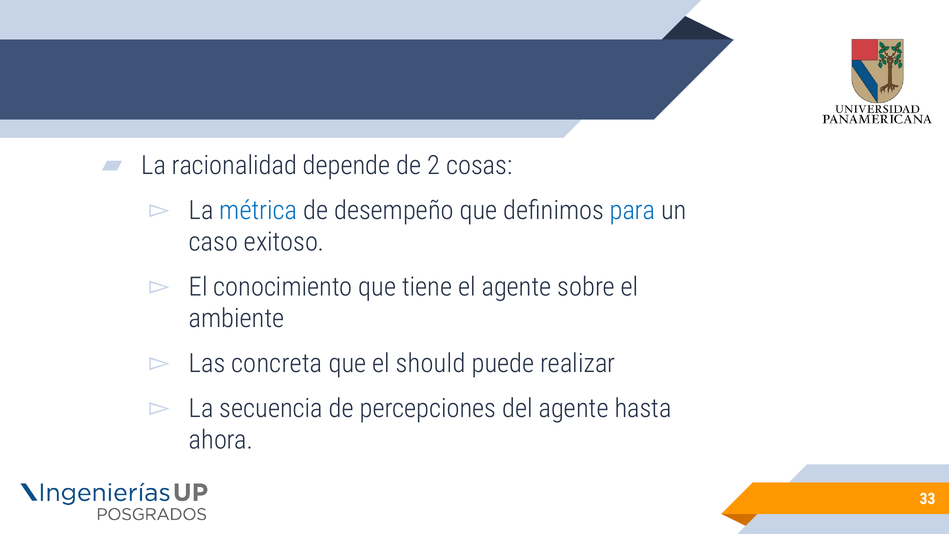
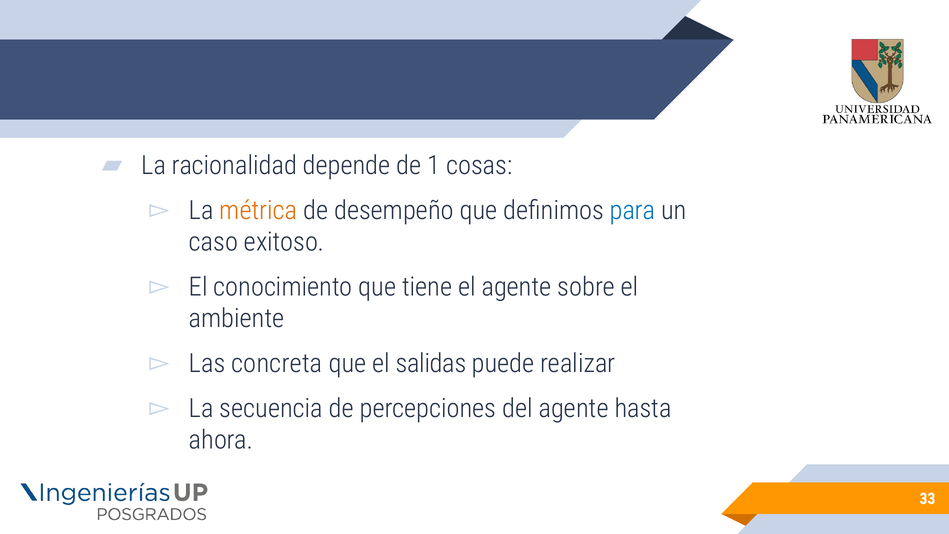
2: 2 -> 1
métrica colour: blue -> orange
should: should -> salidas
